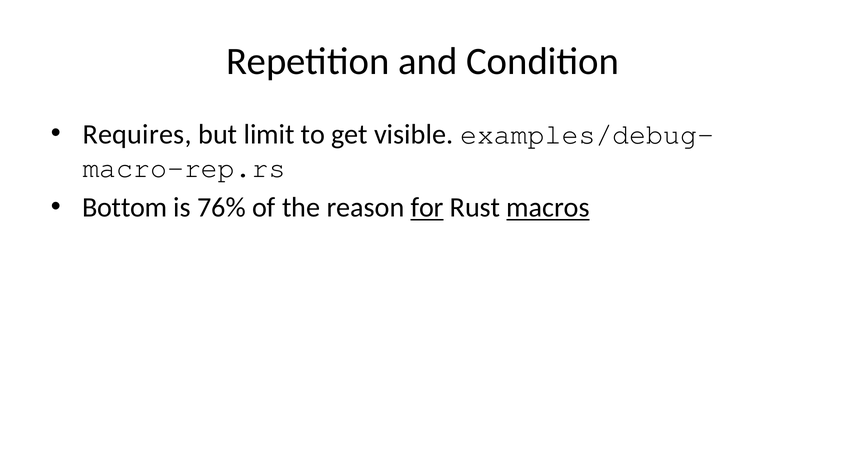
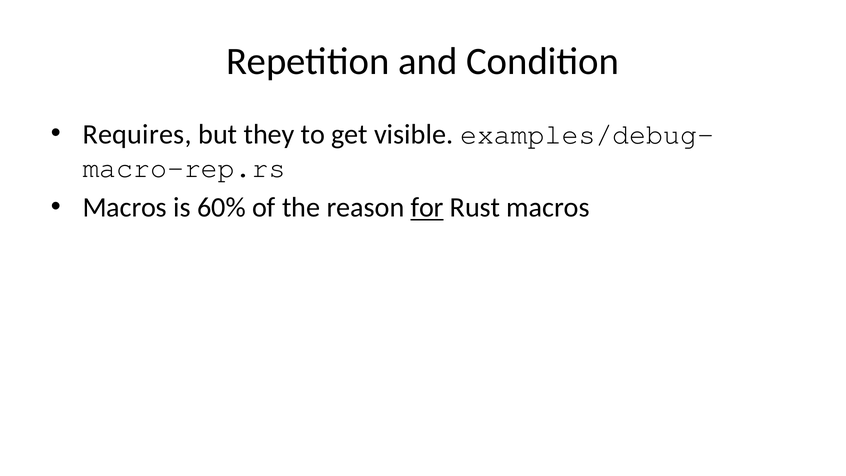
limit: limit -> they
Bottom at (125, 207): Bottom -> Macros
76%: 76% -> 60%
macros at (548, 207) underline: present -> none
